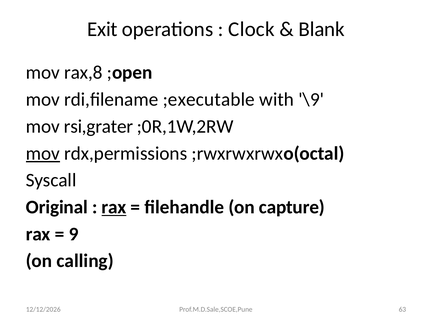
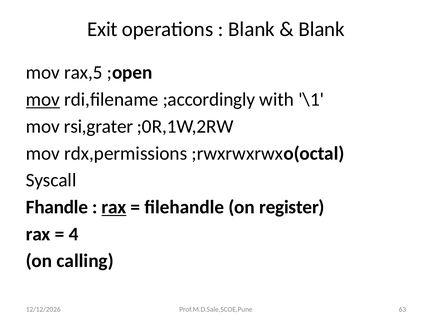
Clock at (251, 29): Clock -> Blank
rax,8: rax,8 -> rax,5
mov at (43, 100) underline: none -> present
;executable: ;executable -> ;accordingly
\9: \9 -> \1
mov at (43, 153) underline: present -> none
Original: Original -> Fhandle
capture: capture -> register
9: 9 -> 4
